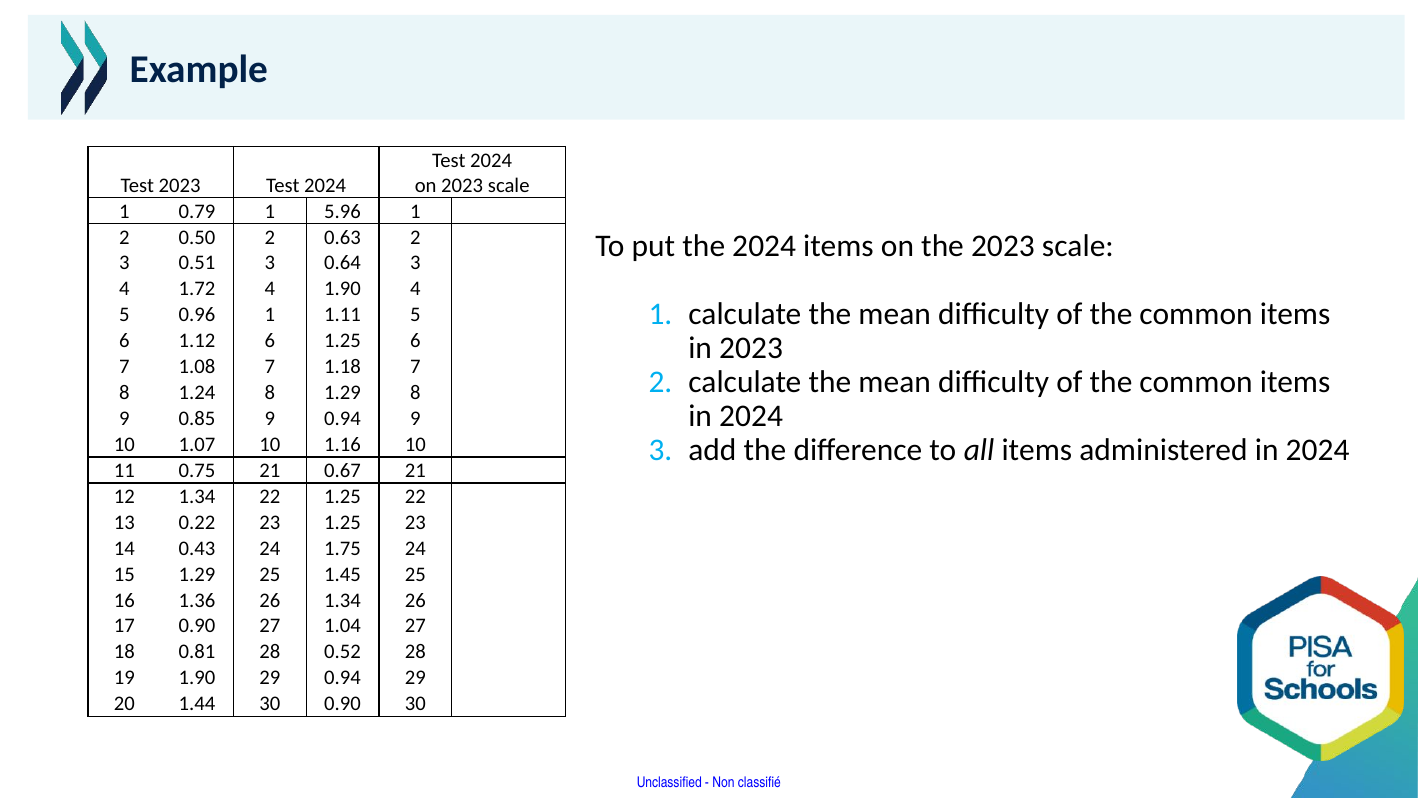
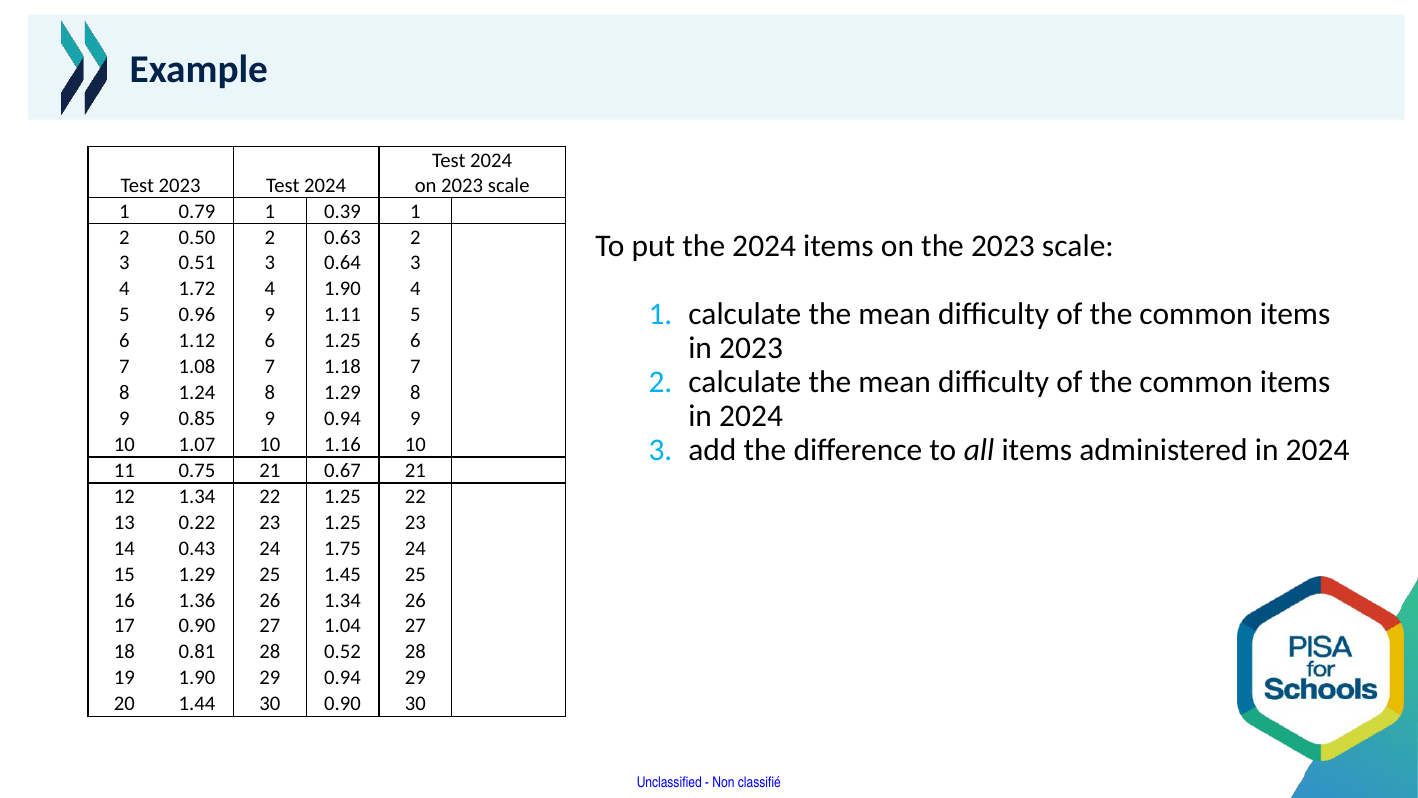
5.96: 5.96 -> 0.39
0.96 1: 1 -> 9
